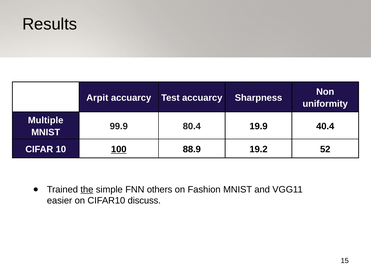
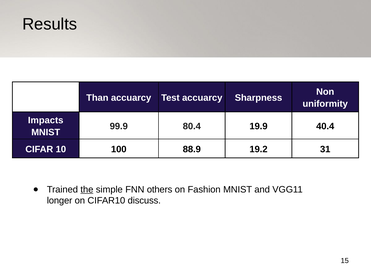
Arpit: Arpit -> Than
Multiple: Multiple -> Impacts
100 underline: present -> none
52: 52 -> 31
easier: easier -> longer
